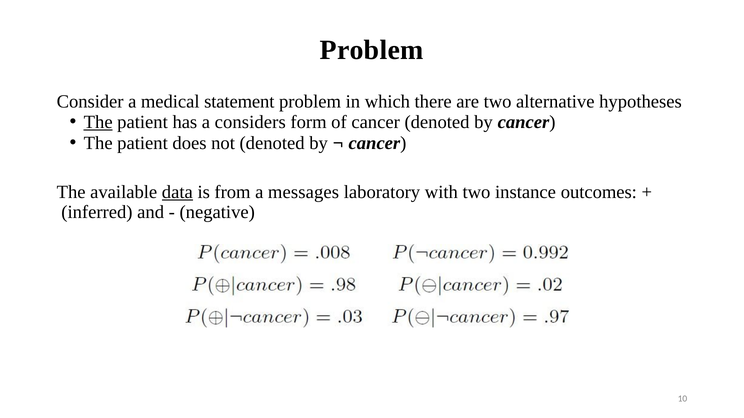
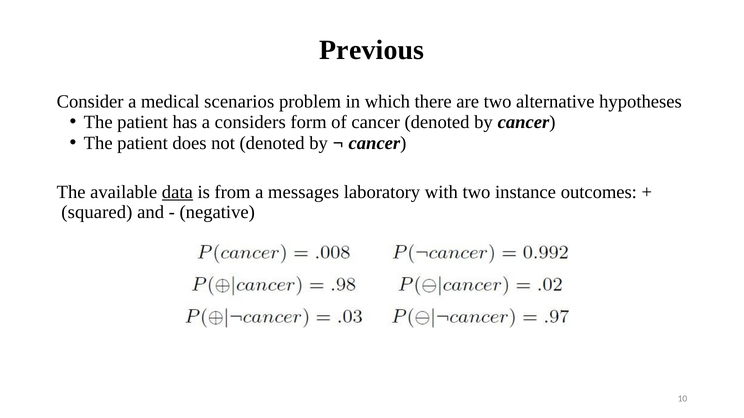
Problem at (372, 50): Problem -> Previous
statement: statement -> scenarios
The at (98, 122) underline: present -> none
inferred: inferred -> squared
